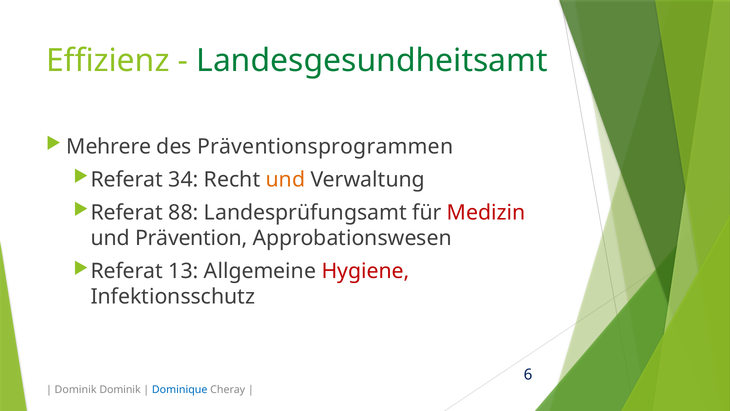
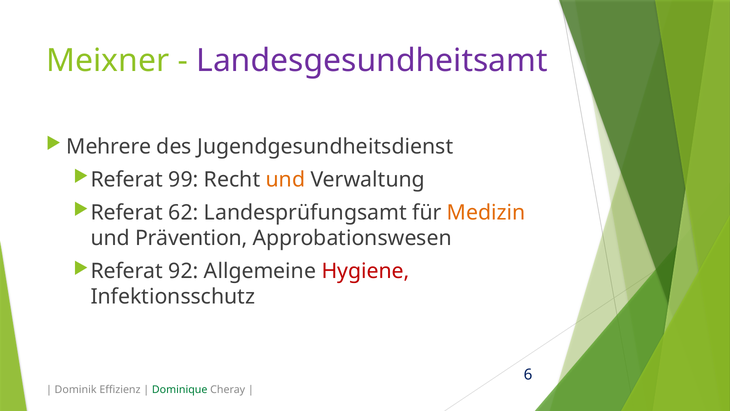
Effizienz: Effizienz -> Meixner
Landesgesundheitsamt colour: green -> purple
Präventionsprogrammen: Präventionsprogrammen -> Jugendgesundheitsdienst
34: 34 -> 99
88: 88 -> 62
Medizin colour: red -> orange
13: 13 -> 92
Dominik Dominik: Dominik -> Effizienz
Dominique colour: blue -> green
